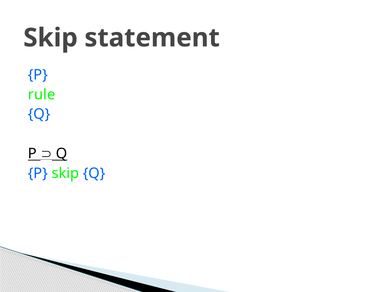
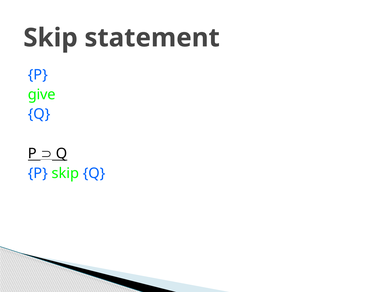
rule: rule -> give
